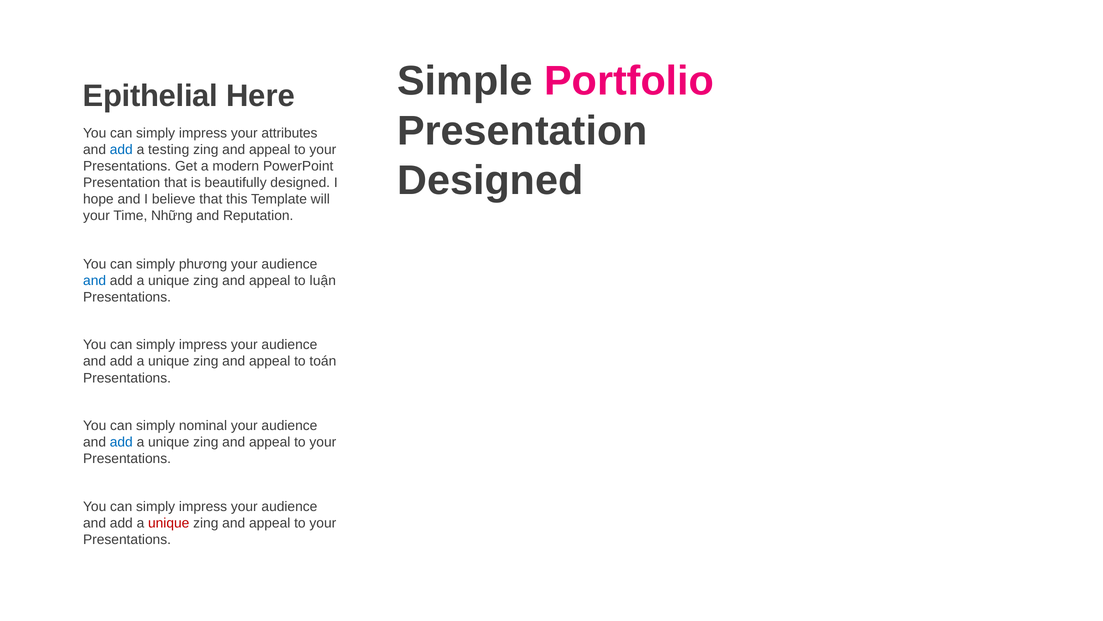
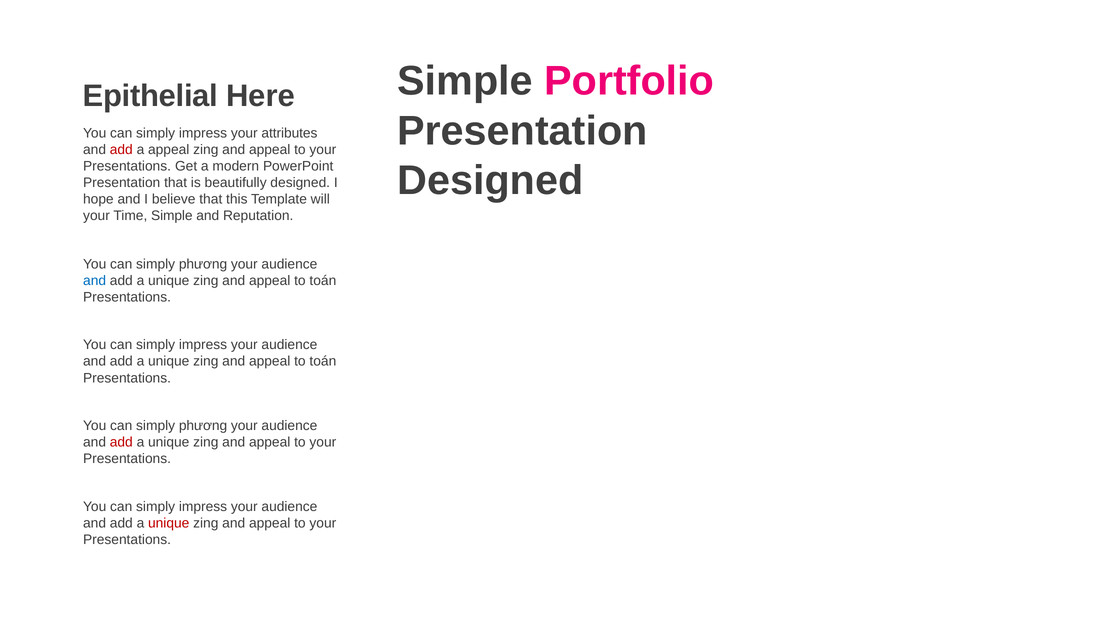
add at (121, 149) colour: blue -> red
a testing: testing -> appeal
Time Những: Những -> Simple
luận at (323, 280): luận -> toán
nominal at (203, 425): nominal -> phương
add at (121, 442) colour: blue -> red
